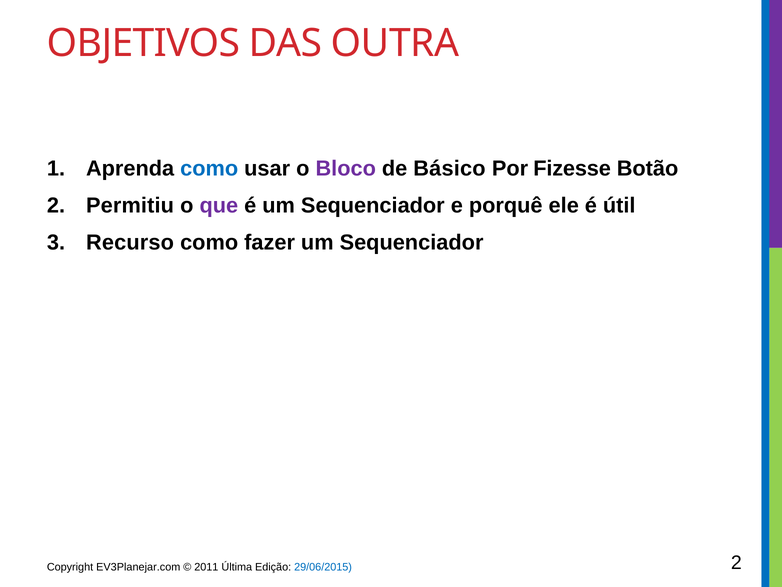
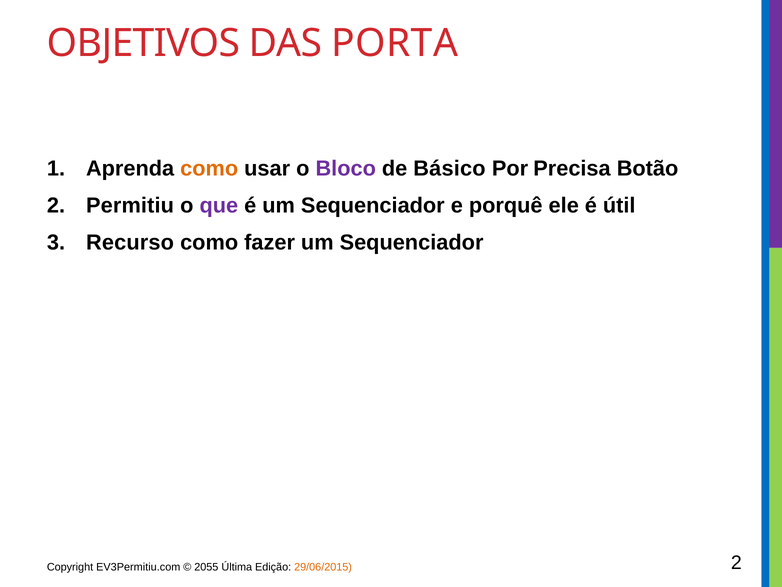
OUTRA: OUTRA -> PORTA
como at (209, 168) colour: blue -> orange
Fizesse: Fizesse -> Precisa
EV3Planejar.com: EV3Planejar.com -> EV3Permitiu.com
2011: 2011 -> 2055
29/06/2015 colour: blue -> orange
